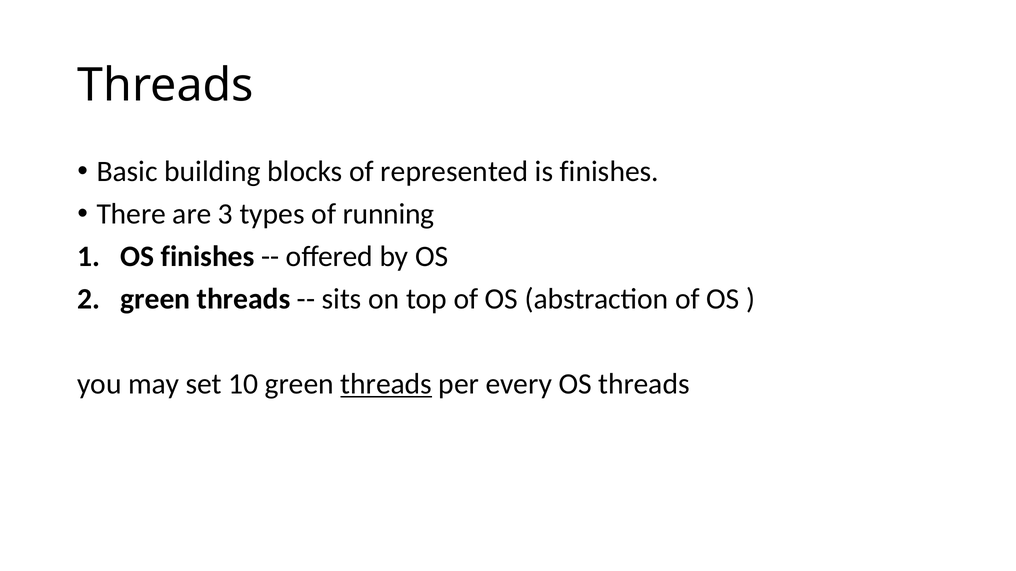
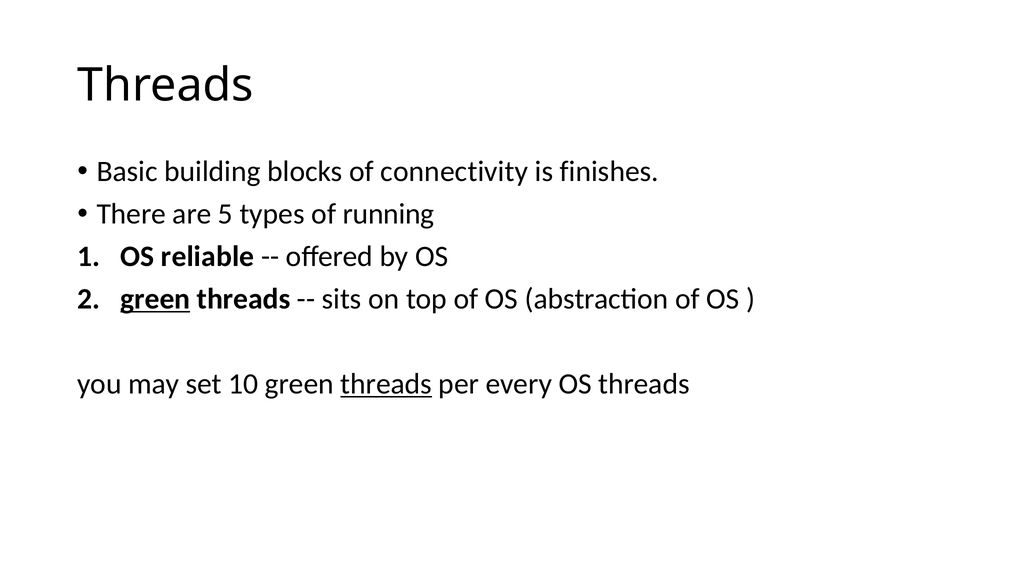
represented: represented -> connectivity
3: 3 -> 5
OS finishes: finishes -> reliable
green at (155, 299) underline: none -> present
